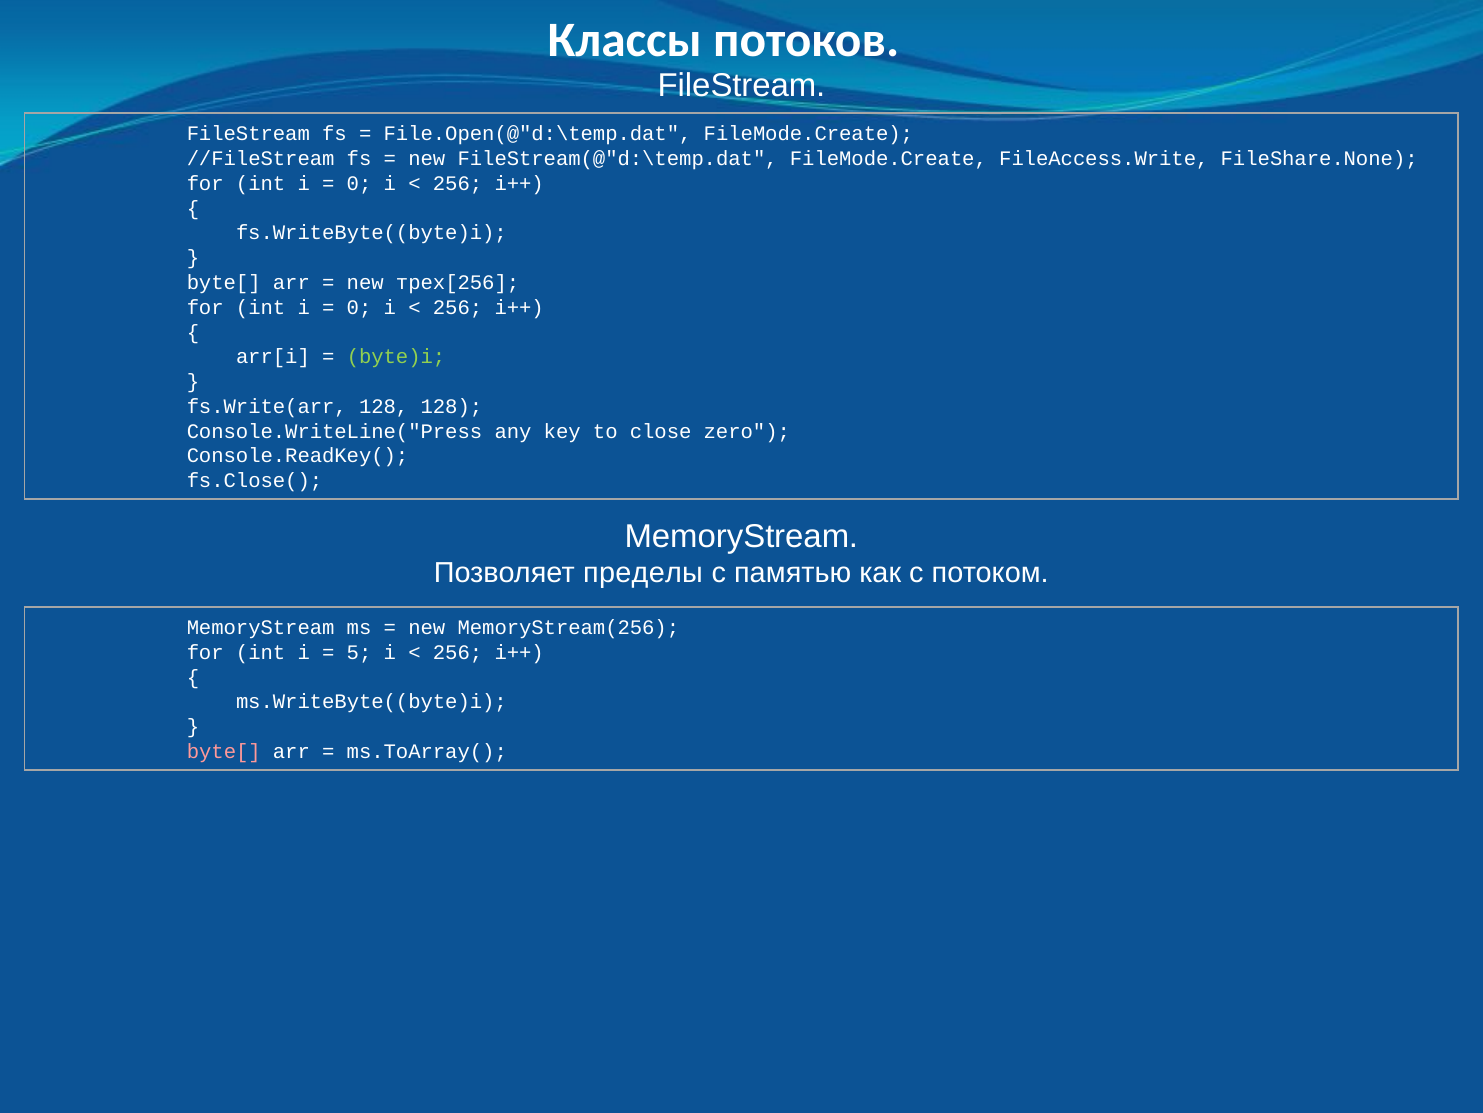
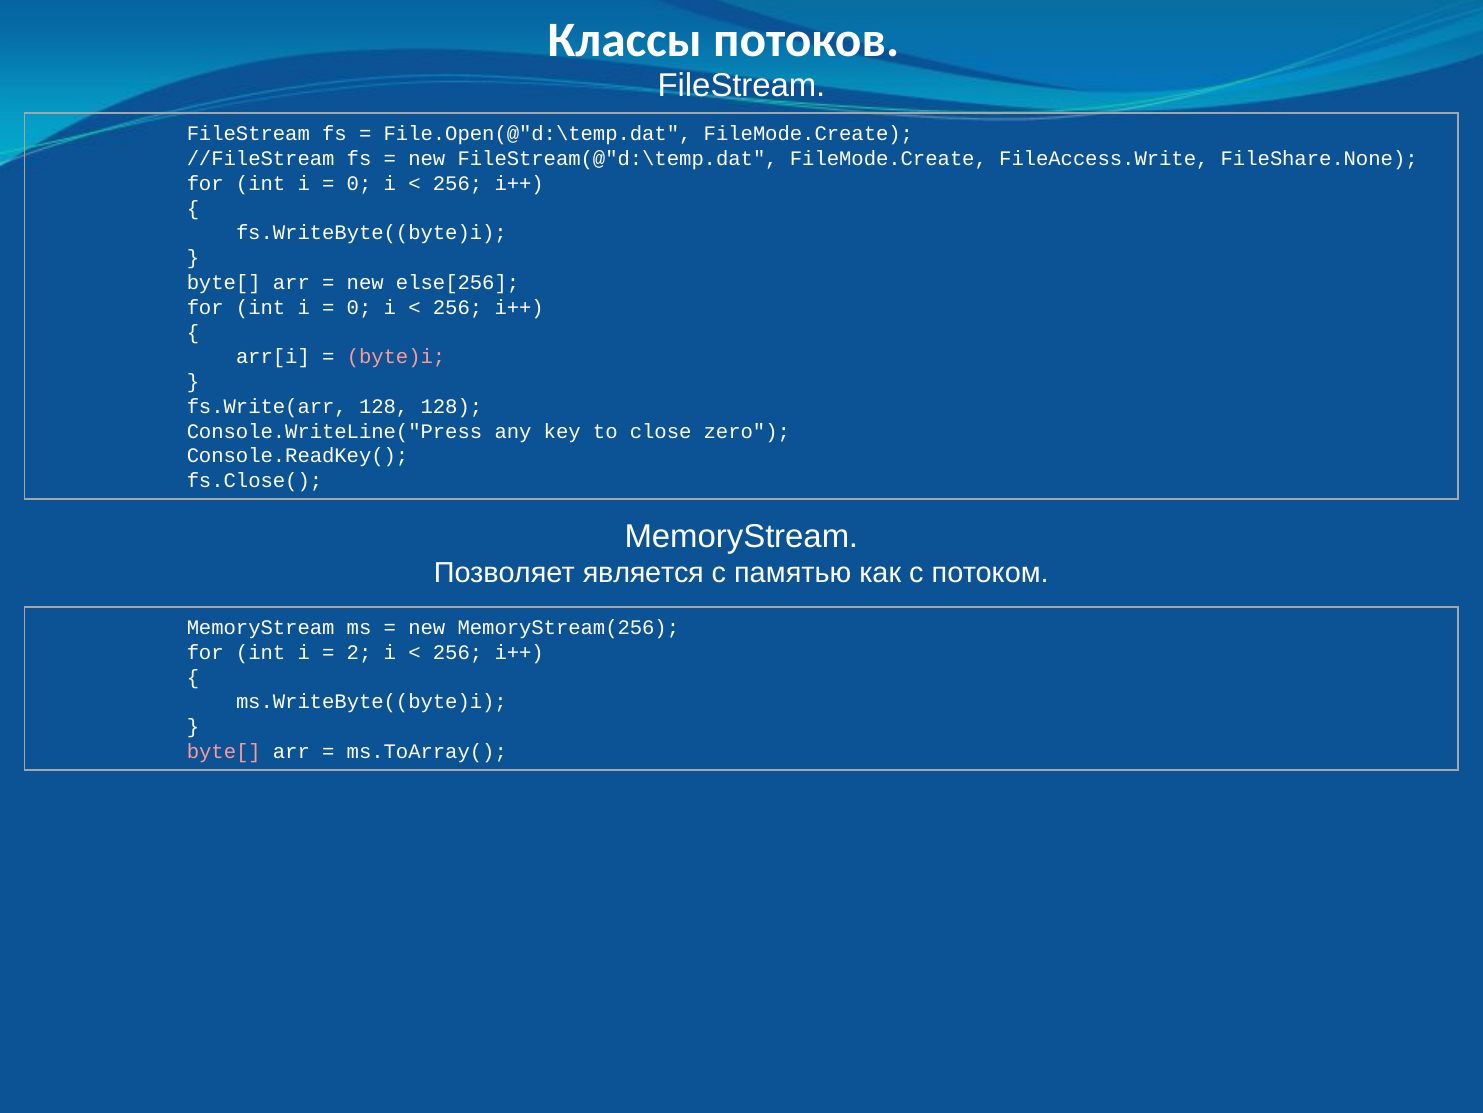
трех[256: трех[256 -> else[256
byte)i colour: light green -> pink
пределы: пределы -> является
5: 5 -> 2
